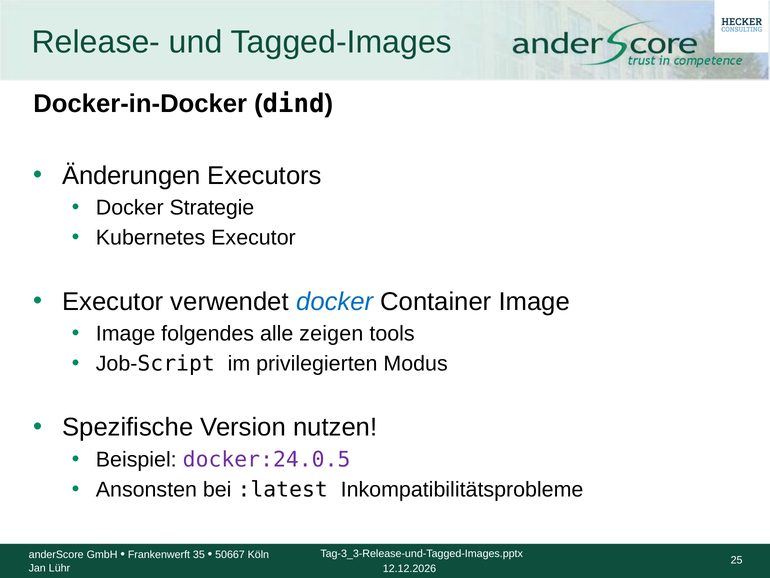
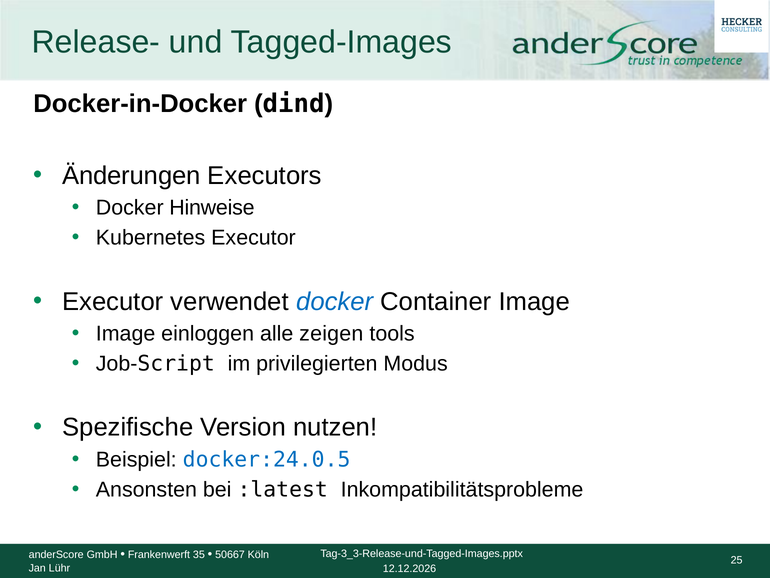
Strategie: Strategie -> Hinweise
folgendes: folgendes -> einloggen
docker:24.0.5 colour: purple -> blue
